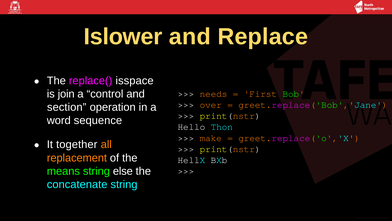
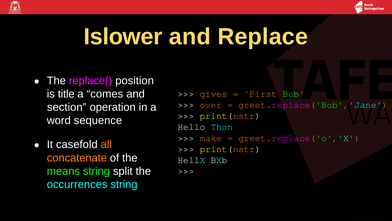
isspace: isspace -> position
join: join -> title
control: control -> comes
needs: needs -> gives
together: together -> casefold
replacement: replacement -> concatenate
else: else -> split
concatenate: concatenate -> occurrences
